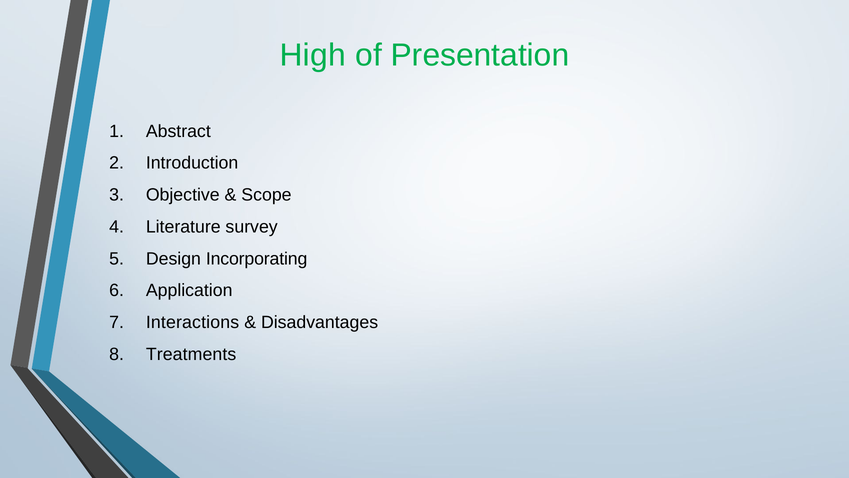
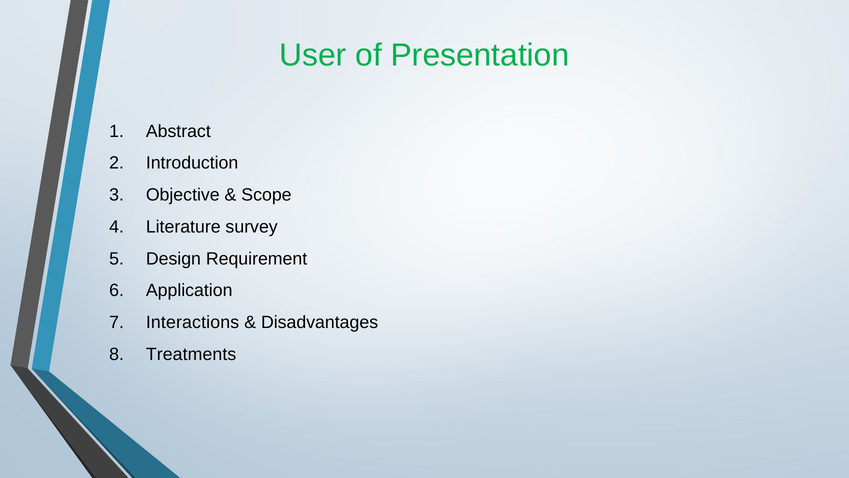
High: High -> User
Incorporating: Incorporating -> Requirement
